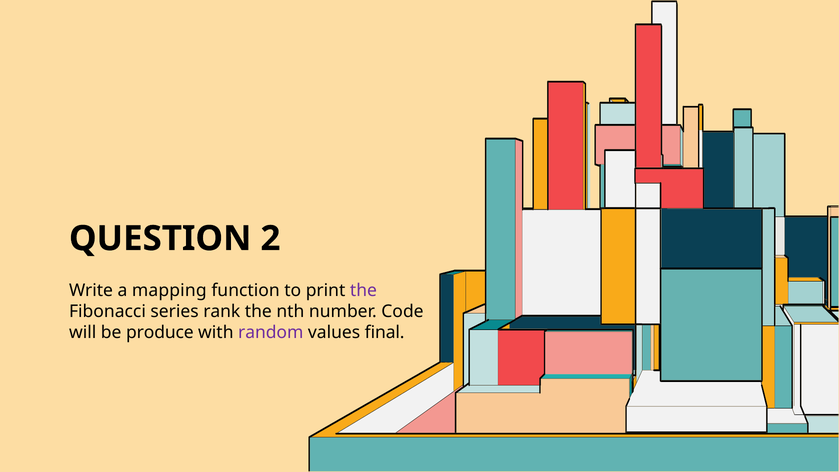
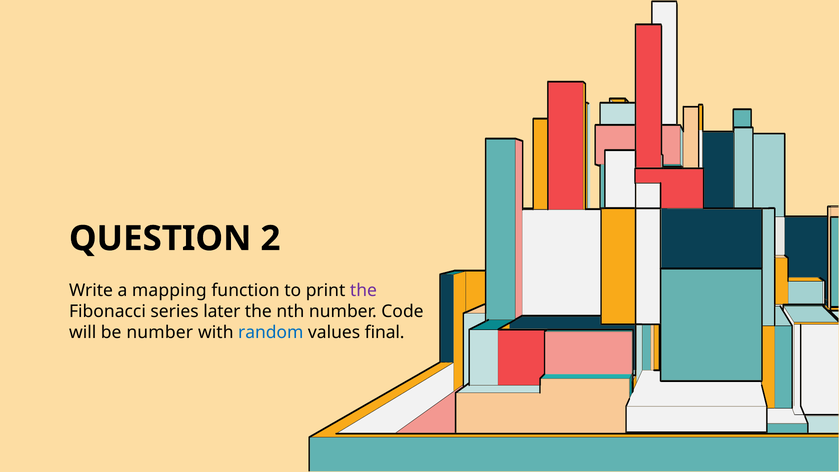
rank: rank -> later
be produce: produce -> number
random colour: purple -> blue
